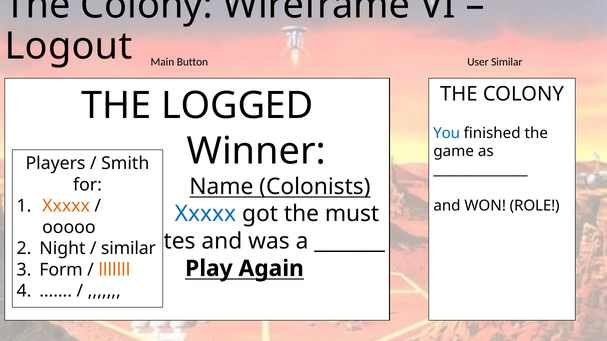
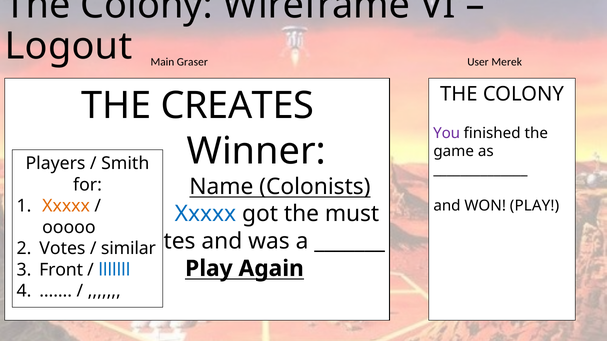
Button: Button -> Graser
User Similar: Similar -> Merek
LOGGED: LOGGED -> CREATES
You colour: blue -> purple
WON ROLE: ROLE -> PLAY
Night at (62, 249): Night -> Votes
Form: Form -> Front
lllllll colour: orange -> blue
